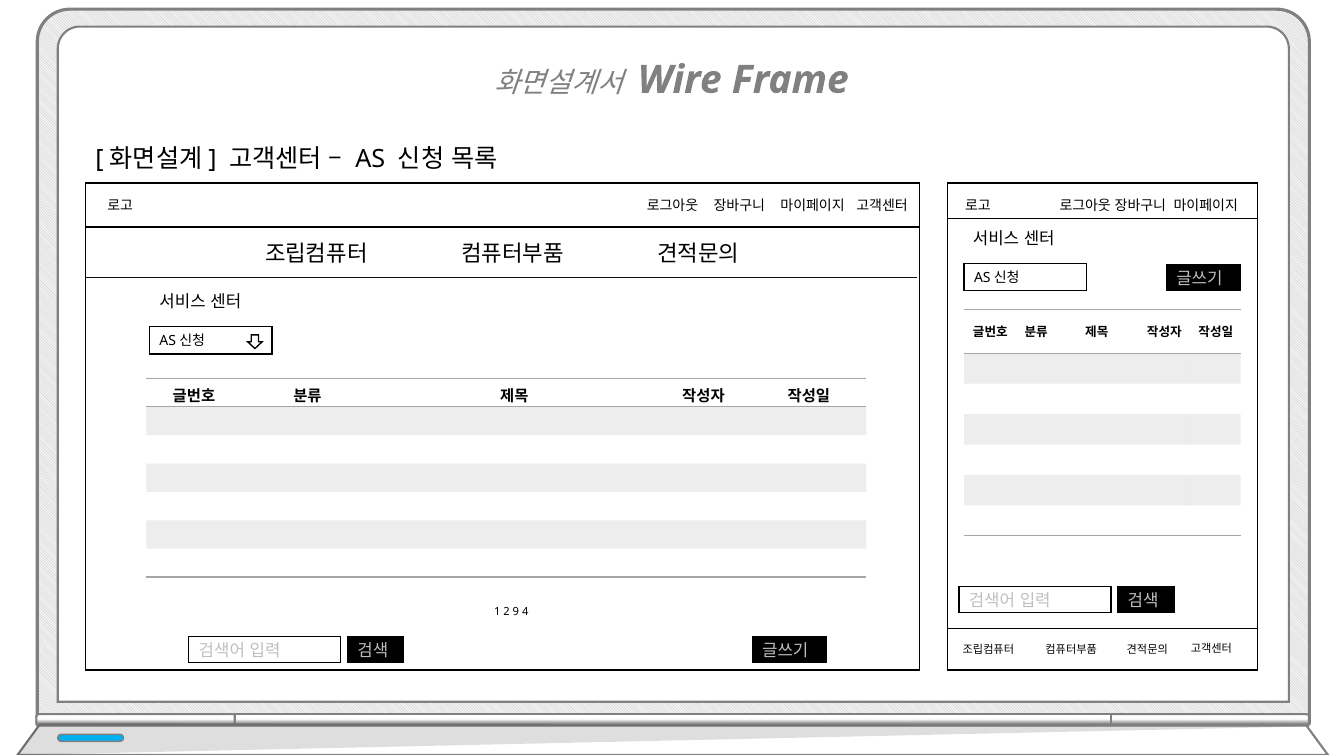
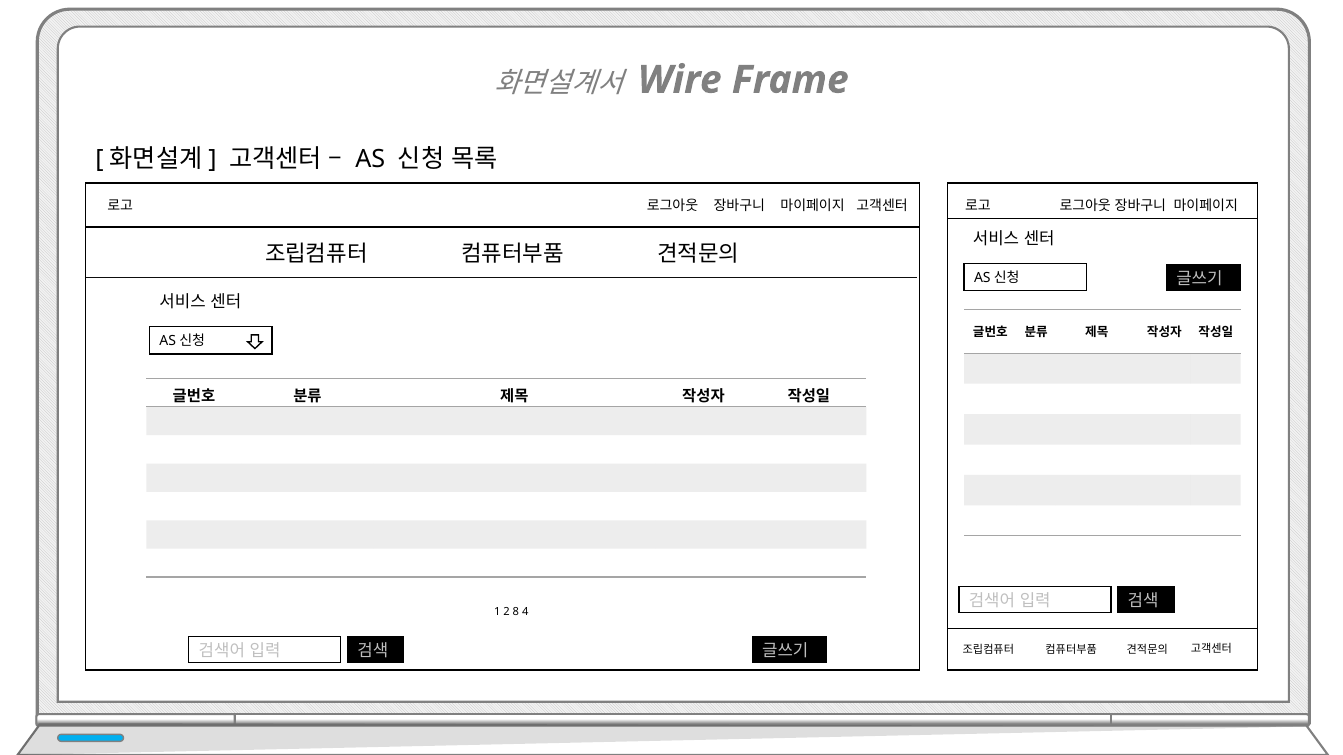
9: 9 -> 8
